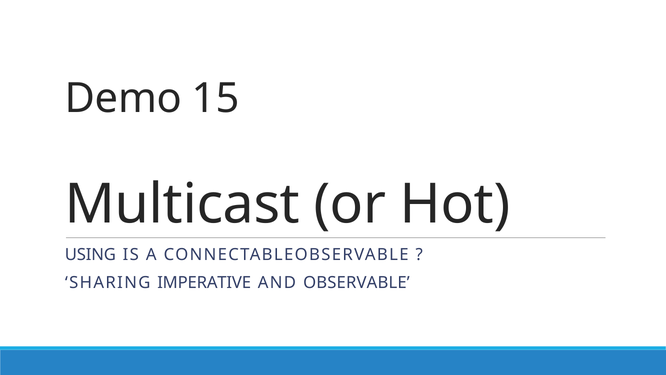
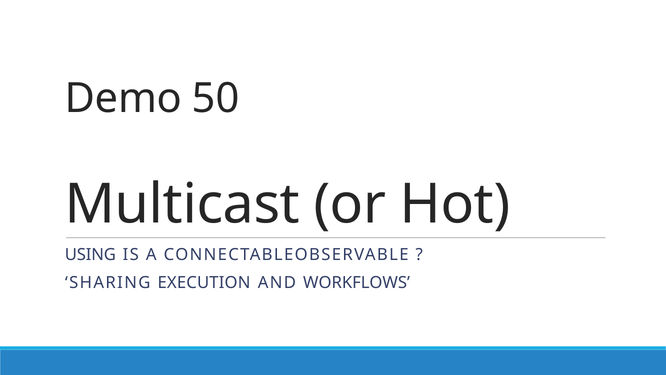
15: 15 -> 50
IMPERATIVE: IMPERATIVE -> EXECUTION
OBSERVABLE: OBSERVABLE -> WORKFLOWS
